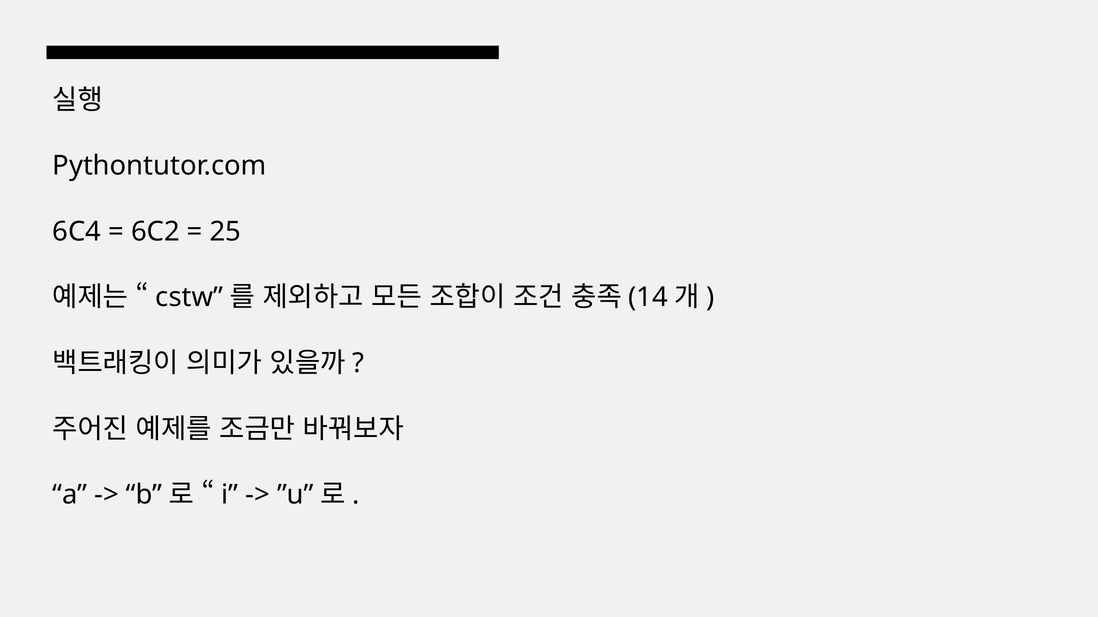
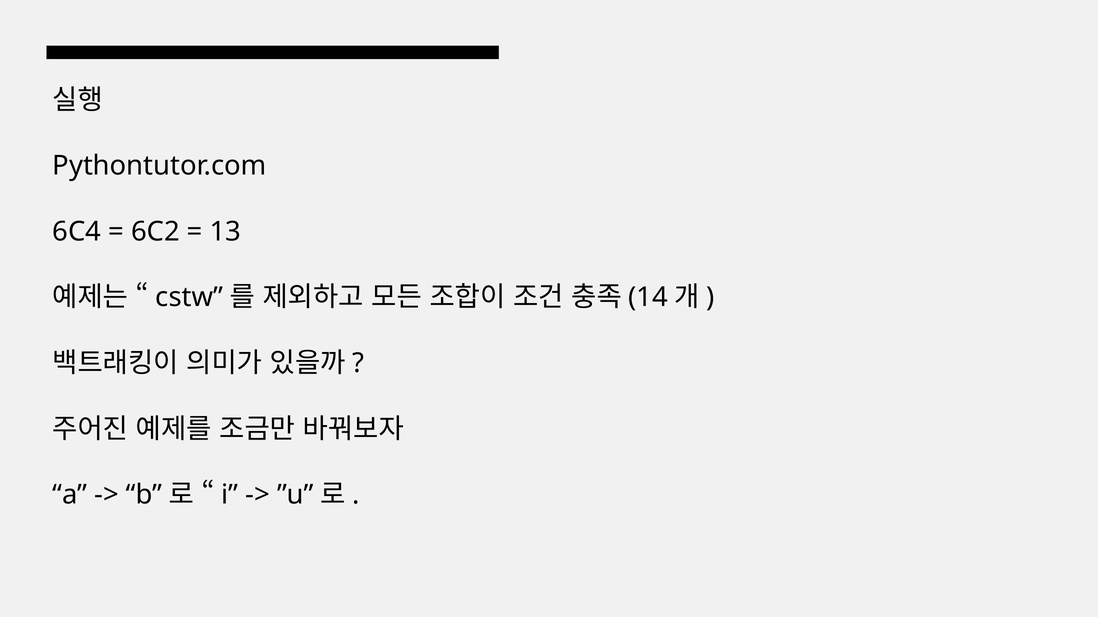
25: 25 -> 13
